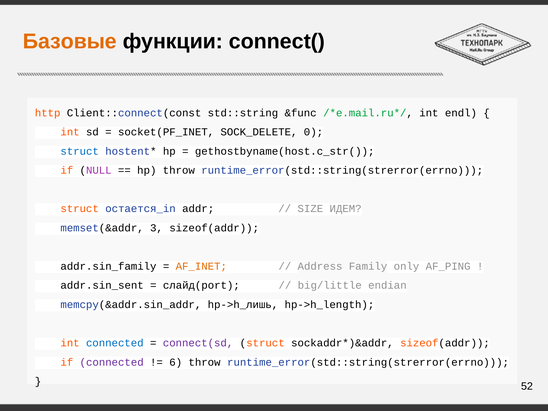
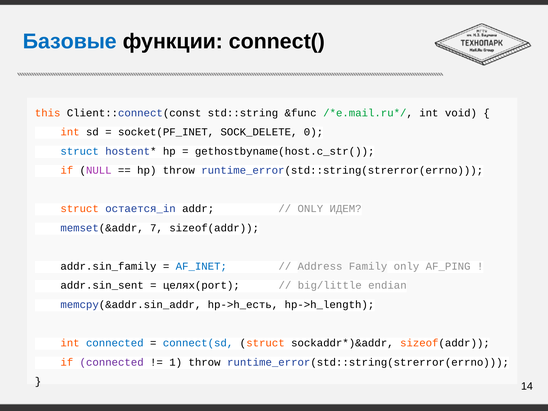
Базовые colour: orange -> blue
http: http -> this
endl: endl -> void
SIZE at (310, 209): SIZE -> ONLY
3: 3 -> 7
AF_INET colour: orange -> blue
слайд(port: слайд(port -> целях(port
hp->h_лишь: hp->h_лишь -> hp->h_есть
connect(sd colour: purple -> blue
6: 6 -> 1
52: 52 -> 14
